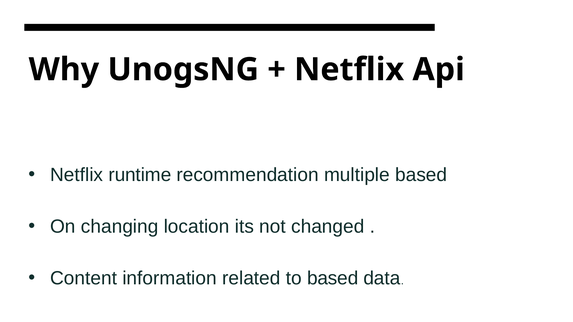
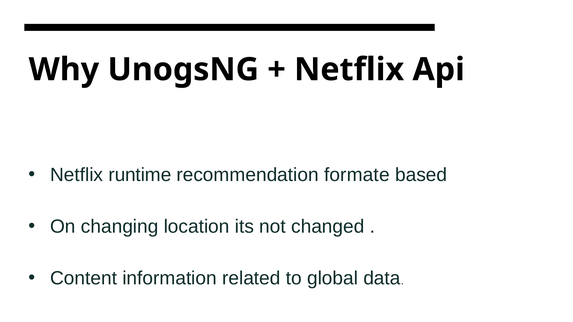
multiple: multiple -> formate
to based: based -> global
